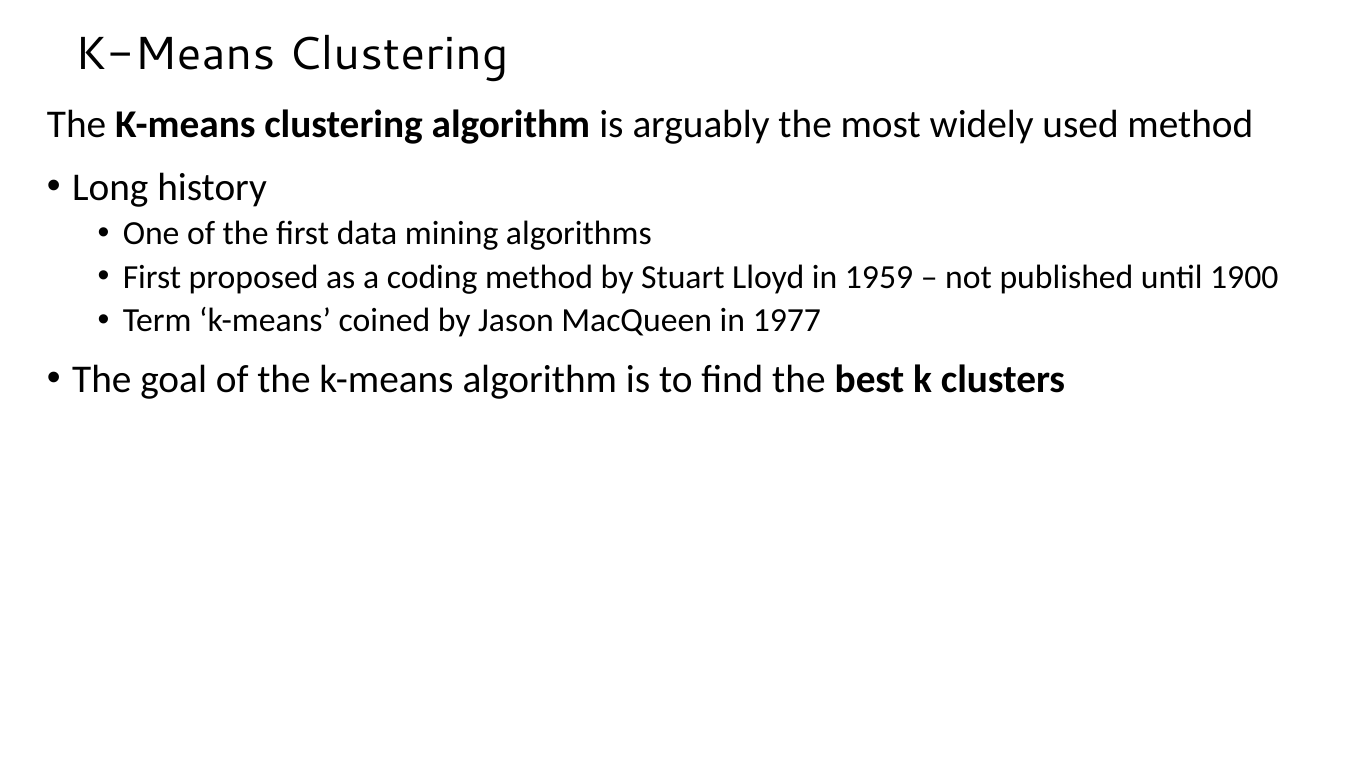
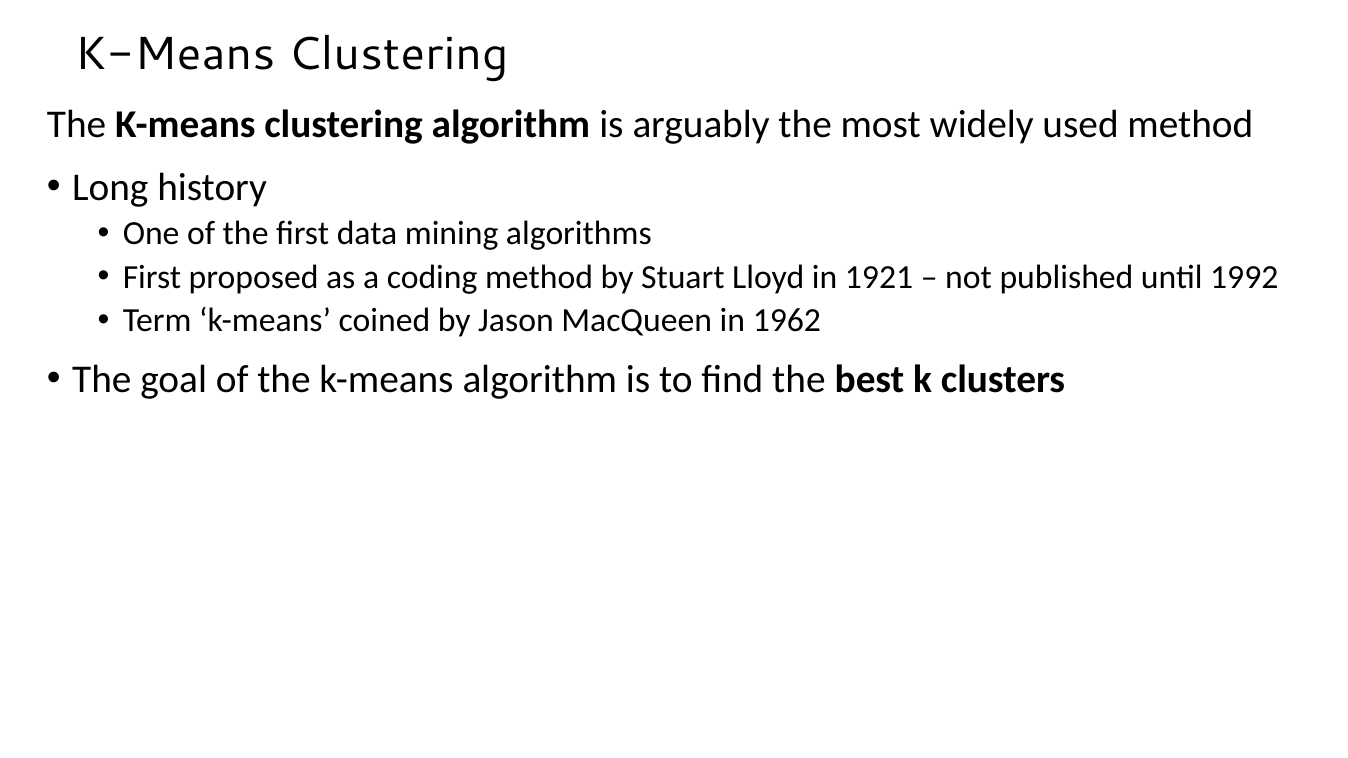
1959: 1959 -> 1921
1900: 1900 -> 1992
1977: 1977 -> 1962
